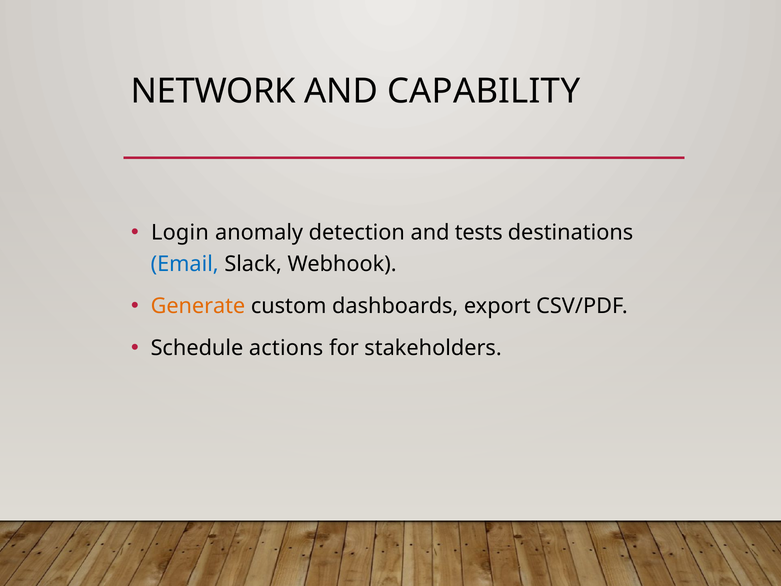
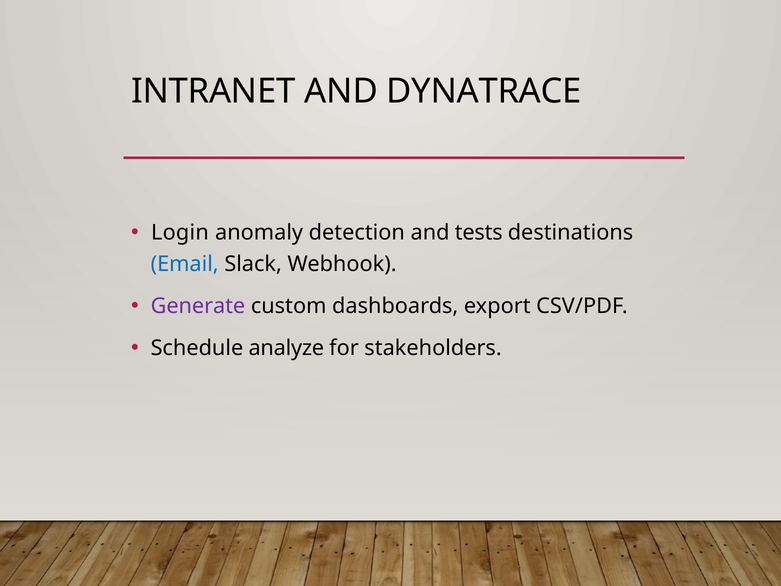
NETWORK: NETWORK -> INTRANET
CAPABILITY: CAPABILITY -> DYNATRACE
Generate colour: orange -> purple
actions: actions -> analyze
